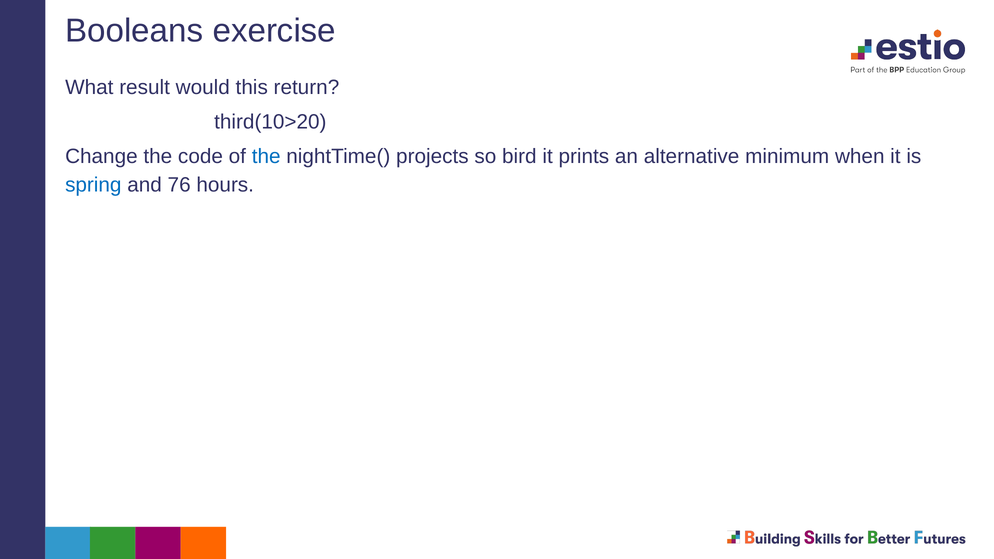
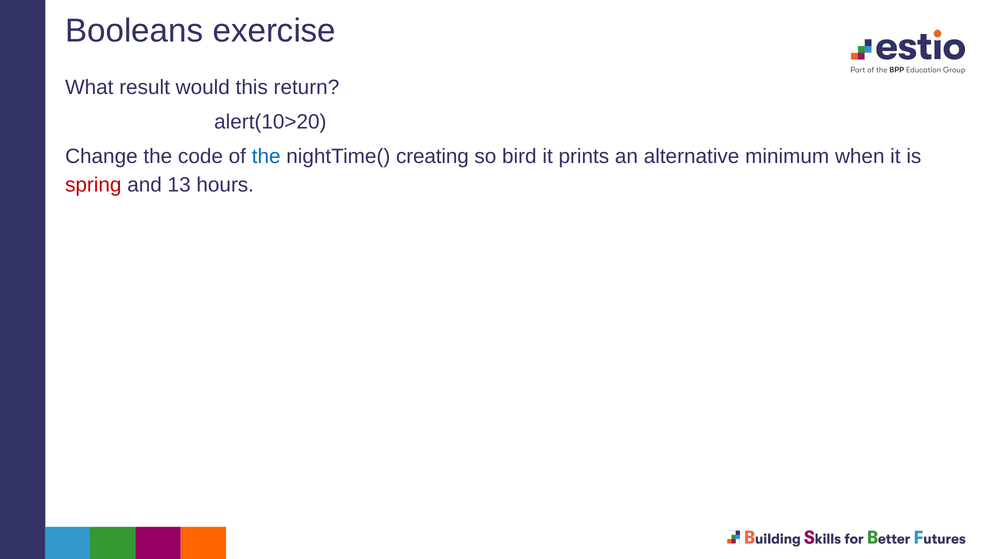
third(10>20: third(10>20 -> alert(10>20
projects: projects -> creating
spring colour: blue -> red
76: 76 -> 13
